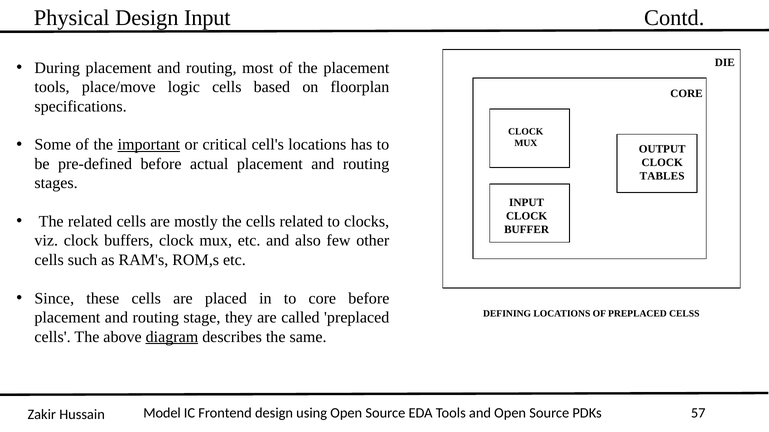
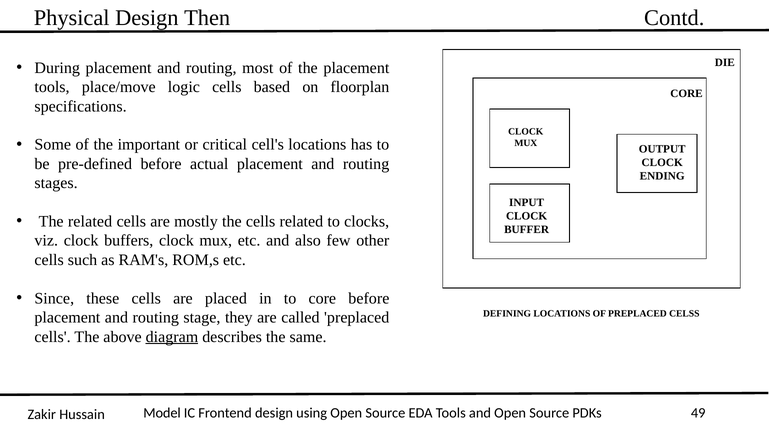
Design Input: Input -> Then
important underline: present -> none
TABLES: TABLES -> ENDING
57: 57 -> 49
